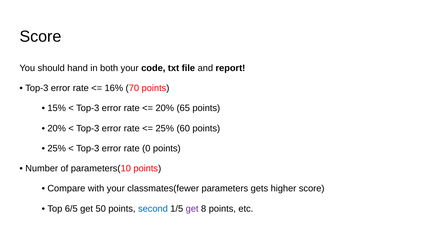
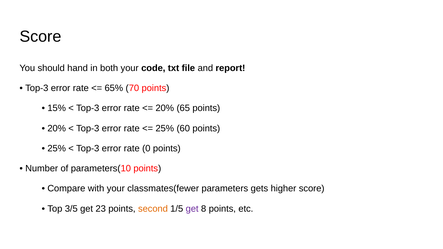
16%: 16% -> 65%
6/5: 6/5 -> 3/5
50: 50 -> 23
second colour: blue -> orange
